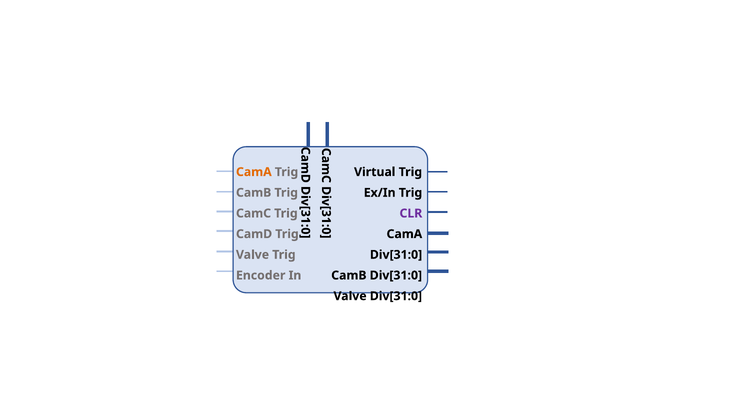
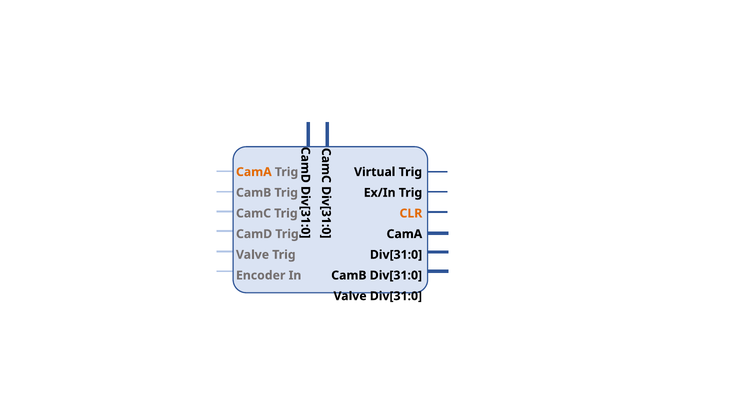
CLR colour: purple -> orange
